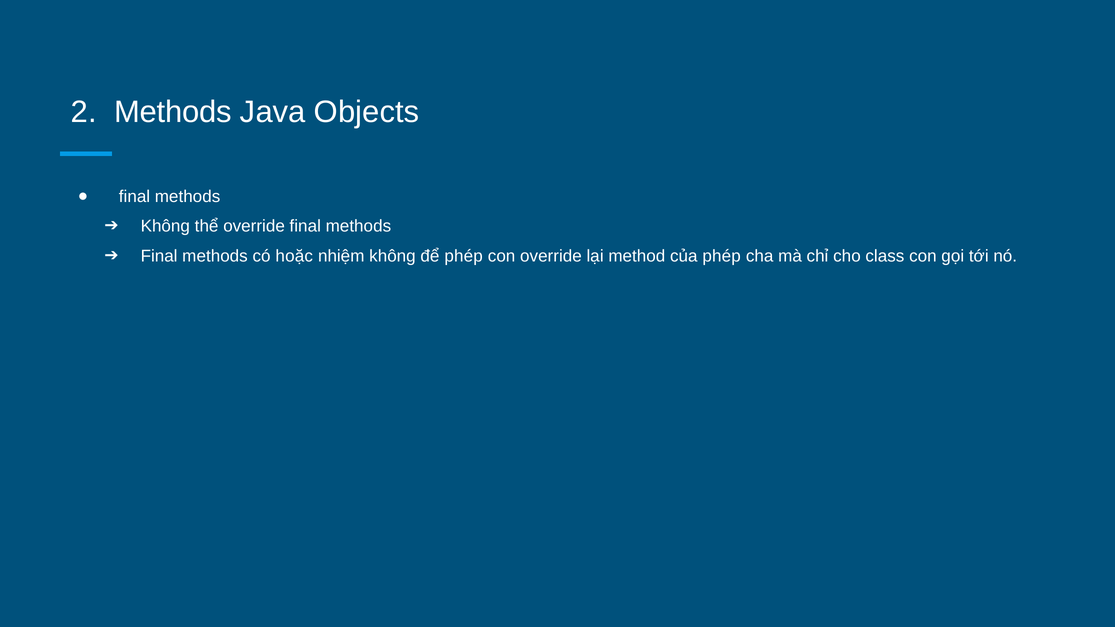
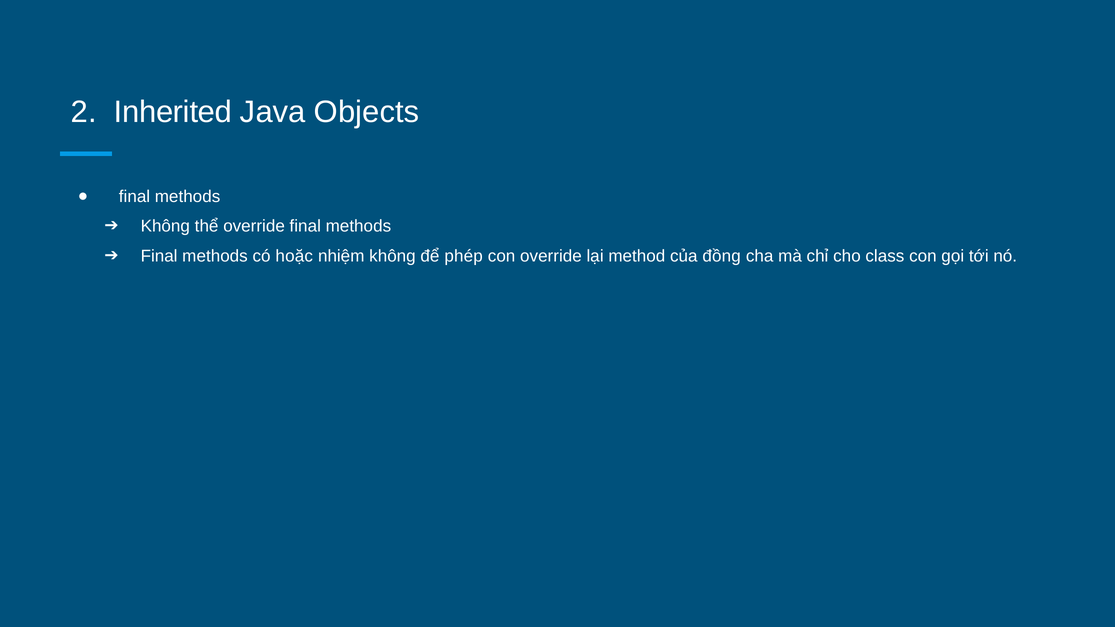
Methods at (173, 112): Methods -> Inherited
của phép: phép -> đồng
